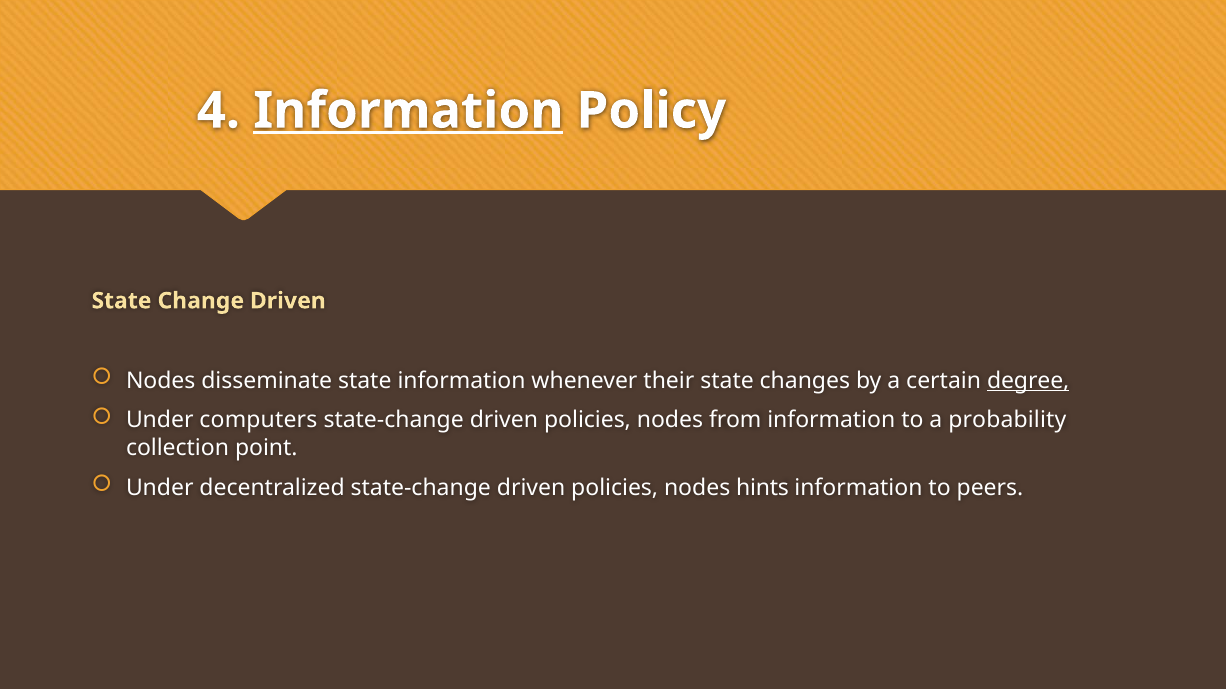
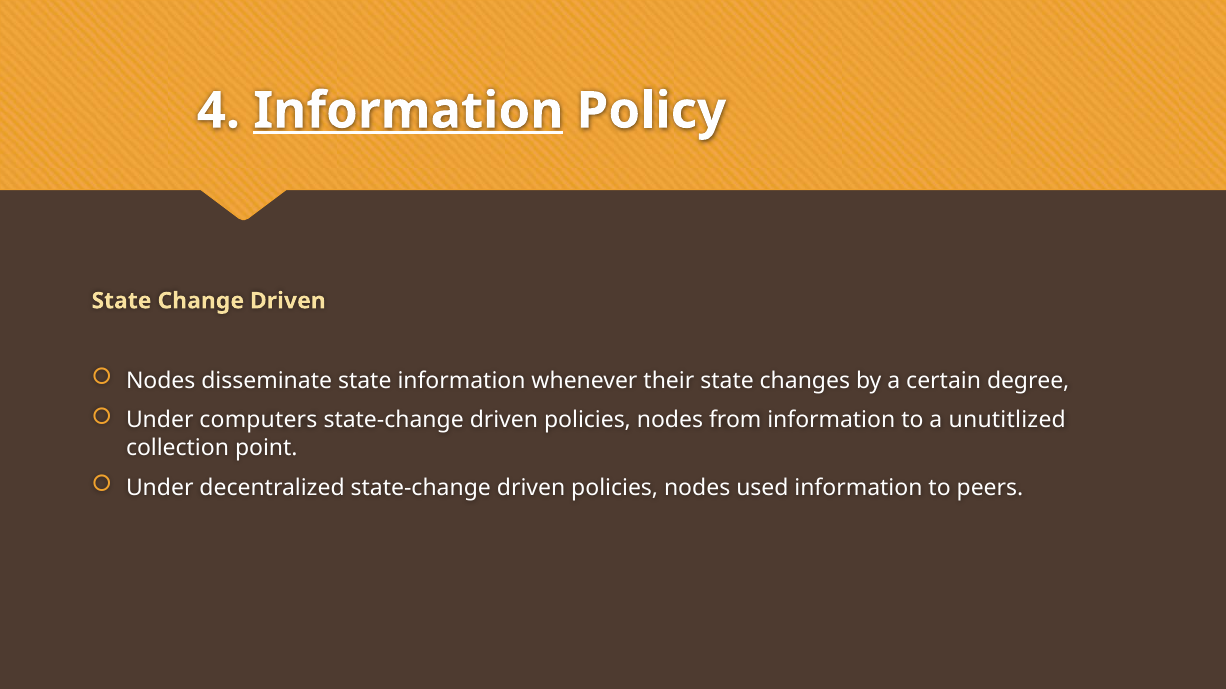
degree underline: present -> none
probability: probability -> unutitlized
hints: hints -> used
